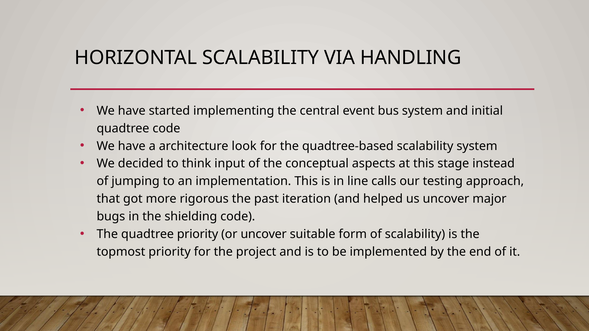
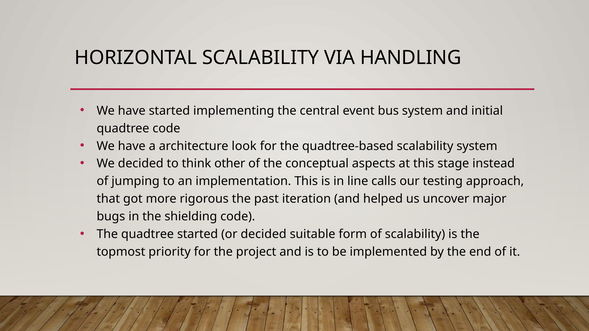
input: input -> other
quadtree priority: priority -> started
or uncover: uncover -> decided
